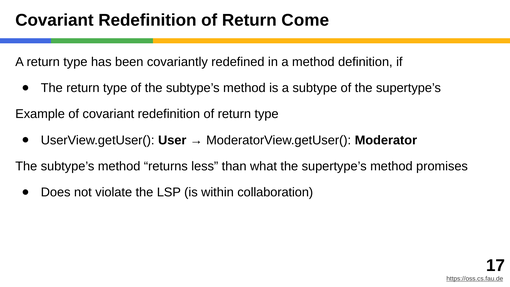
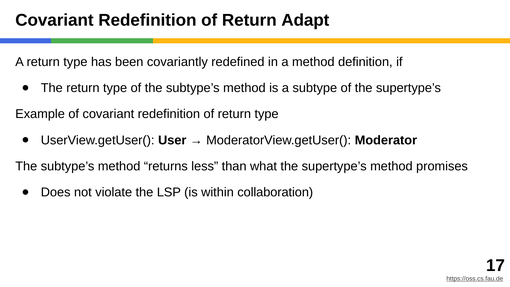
Come: Come -> Adapt
